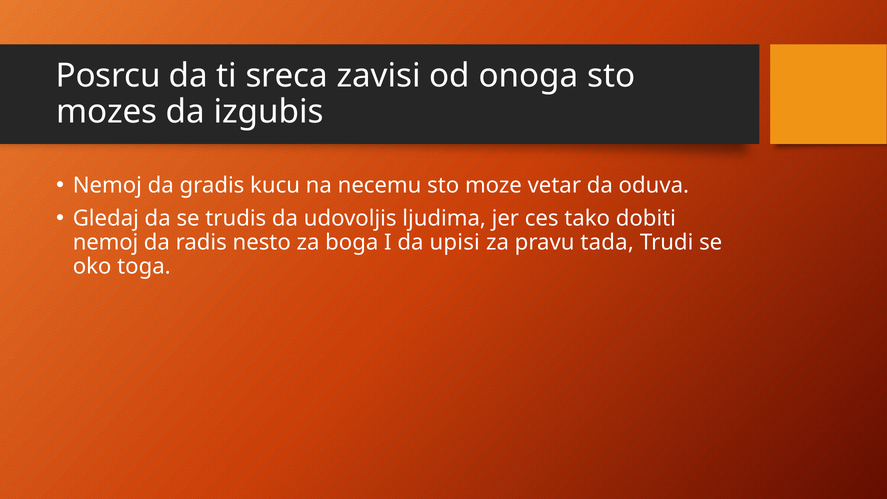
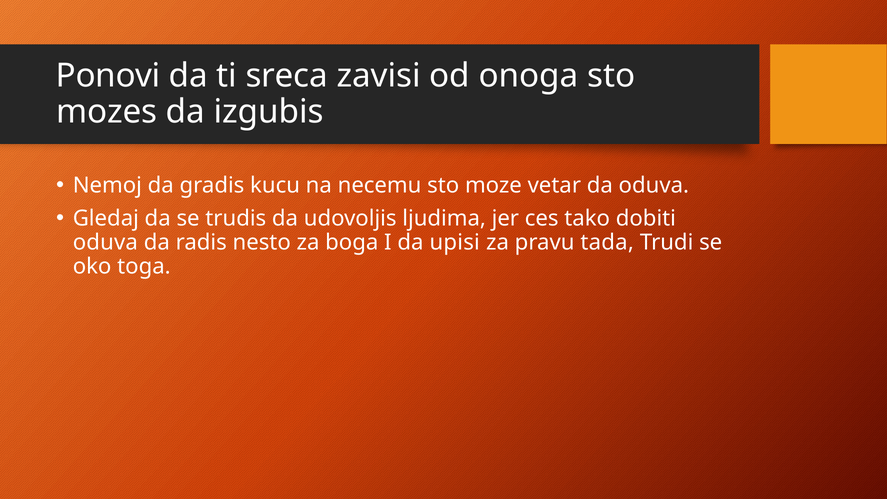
Posrcu: Posrcu -> Ponovi
nemoj at (106, 242): nemoj -> oduva
